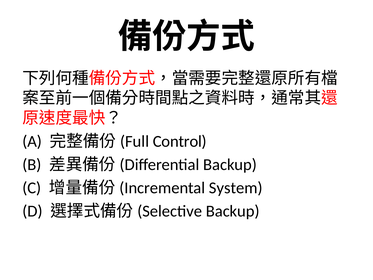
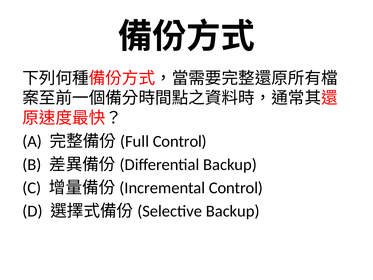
System at (236, 188): System -> Control
